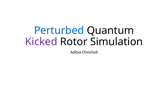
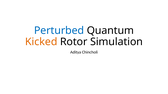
Kicked colour: purple -> orange
